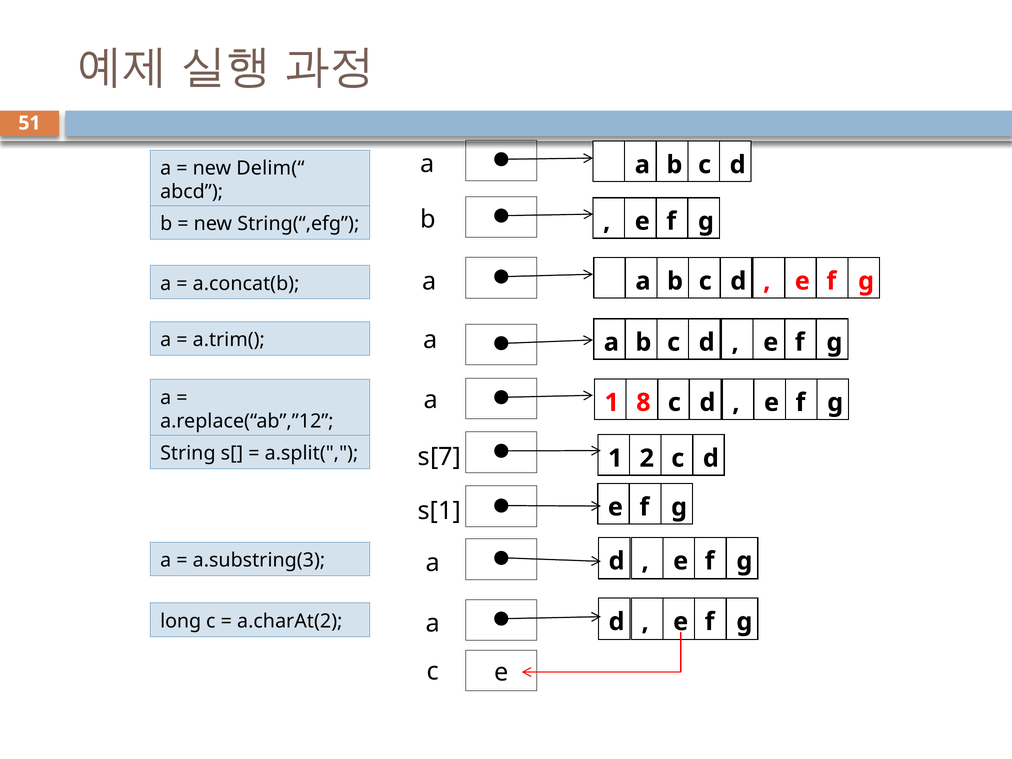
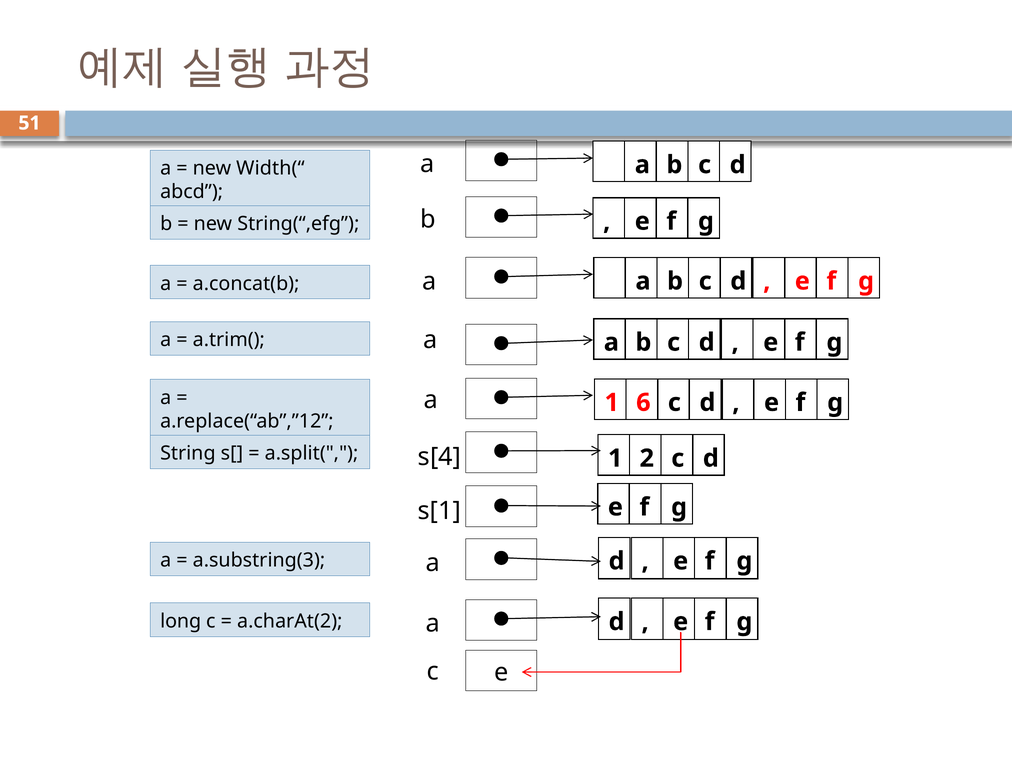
Delim(“: Delim(“ -> Width(“
8: 8 -> 6
s[7: s[7 -> s[4
